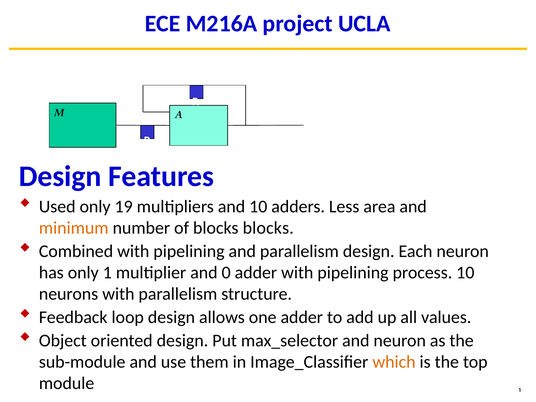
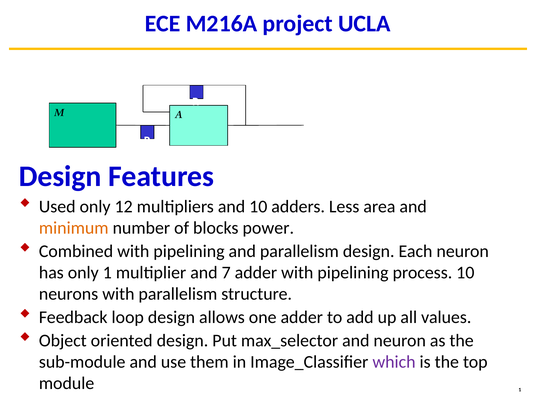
19: 19 -> 12
blocks blocks: blocks -> power
0: 0 -> 7
which colour: orange -> purple
